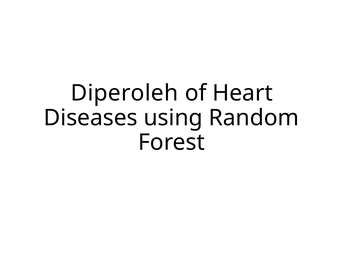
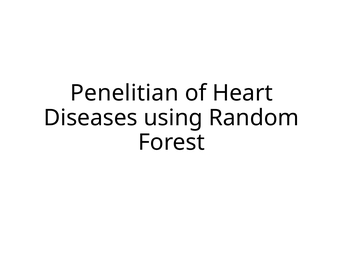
Diperoleh: Diperoleh -> Penelitian
